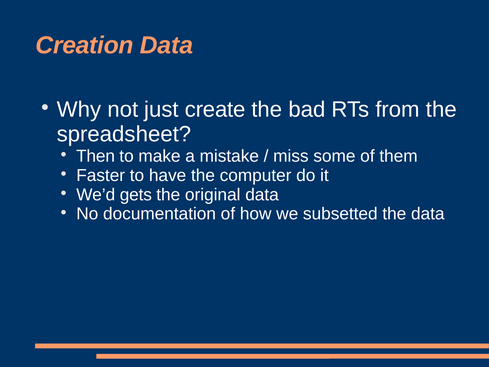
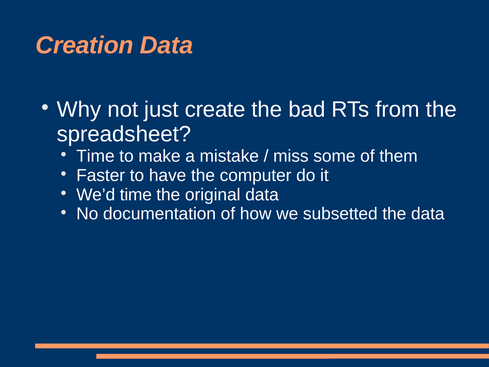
Then at (96, 156): Then -> Time
We’d gets: gets -> time
